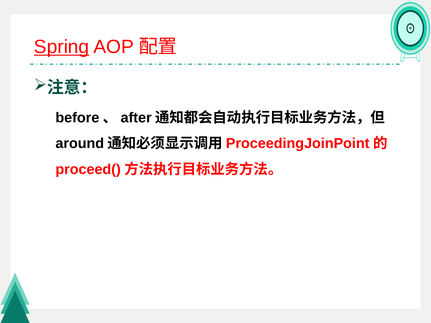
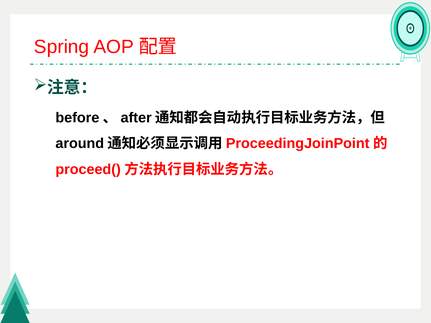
Spring underline: present -> none
